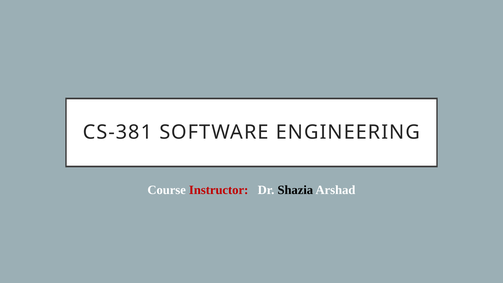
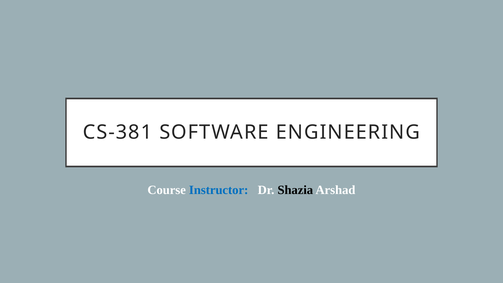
Instructor colour: red -> blue
